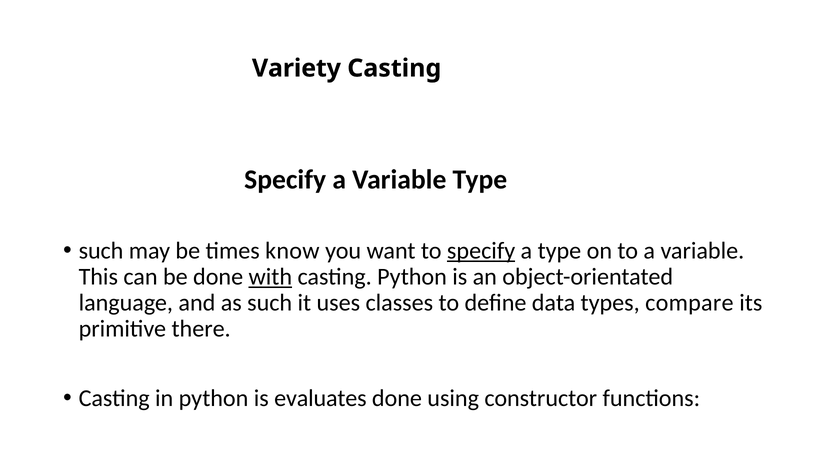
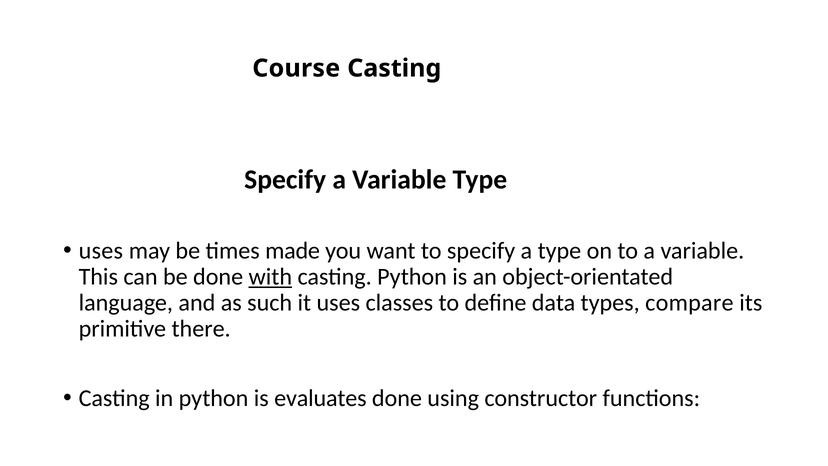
Variety: Variety -> Course
such at (101, 251): such -> uses
know: know -> made
specify at (481, 251) underline: present -> none
